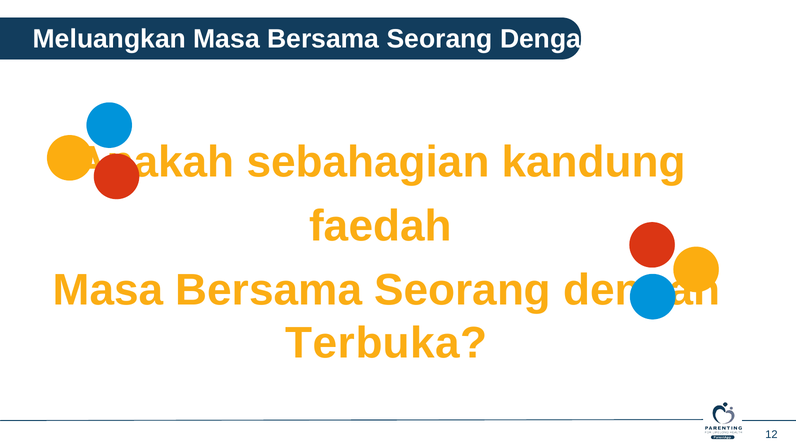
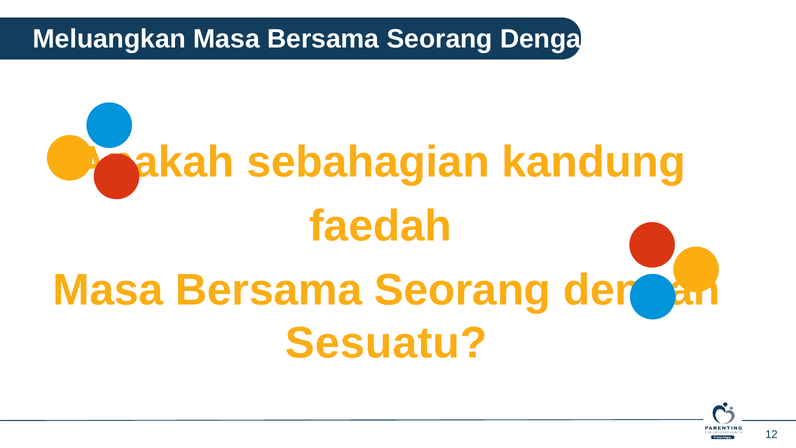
Terbuka: Terbuka -> Sesuatu
